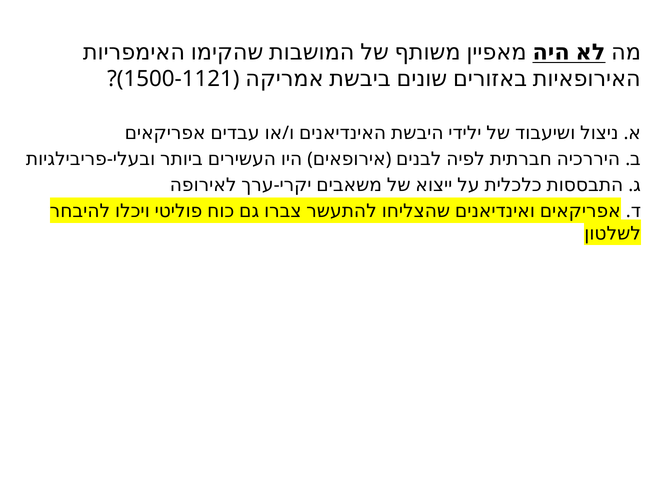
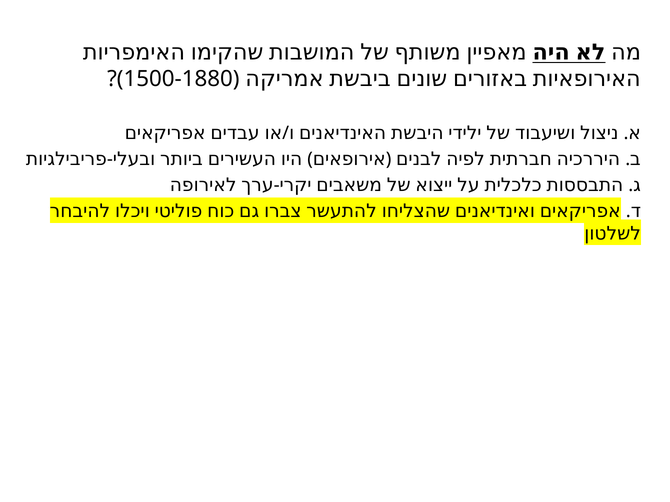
1500-1121: 1500-1121 -> 1500-1880
